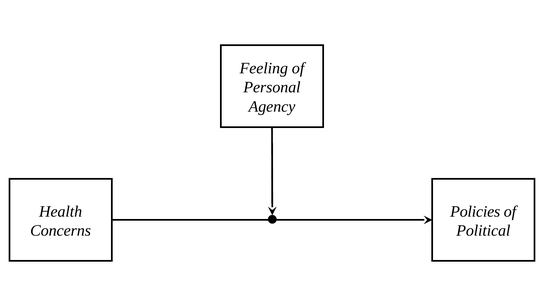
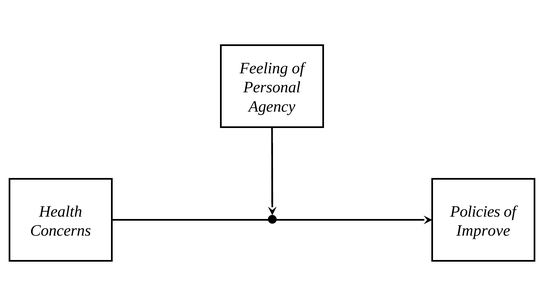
Political: Political -> Improve
